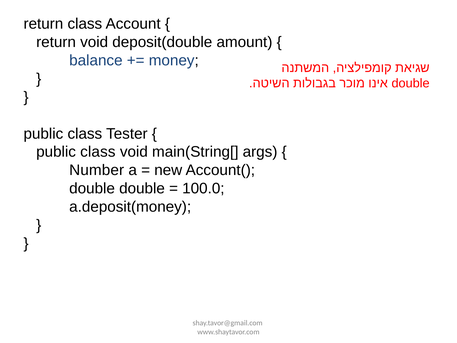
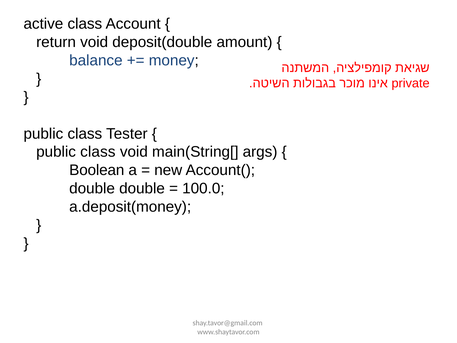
return at (43, 24): return -> active
double at (411, 83): double -> private
Number: Number -> Boolean
